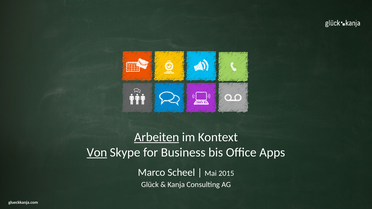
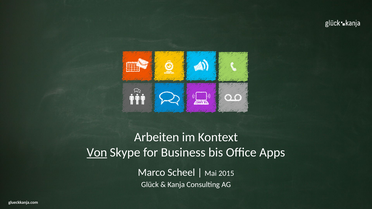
Arbeiten underline: present -> none
